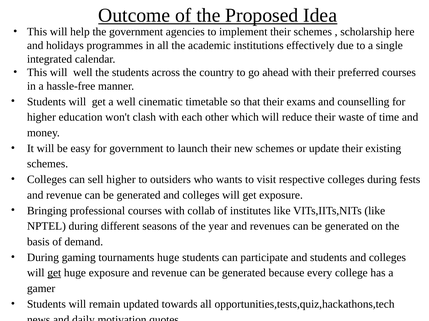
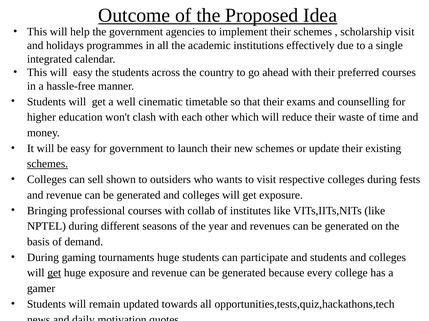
scholarship here: here -> visit
will well: well -> easy
schemes at (48, 164) underline: none -> present
sell higher: higher -> shown
